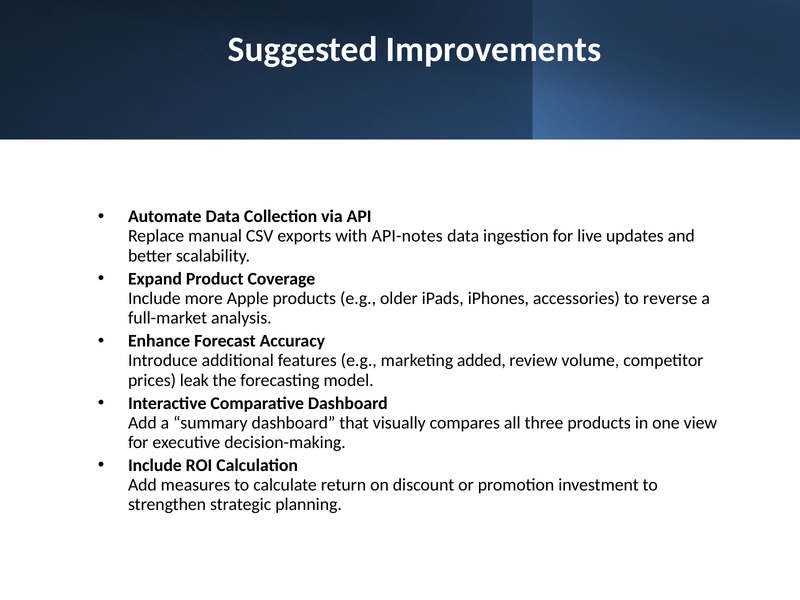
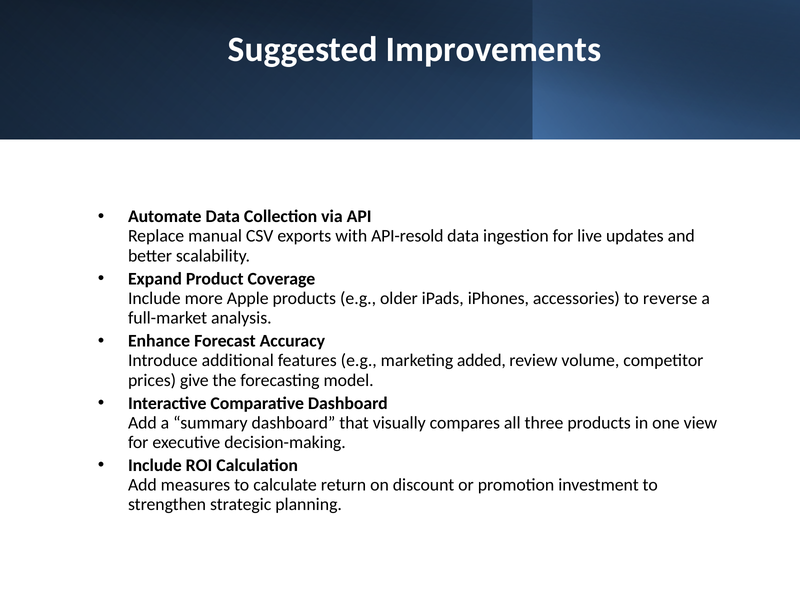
API-notes: API-notes -> API-resold
leak: leak -> give
